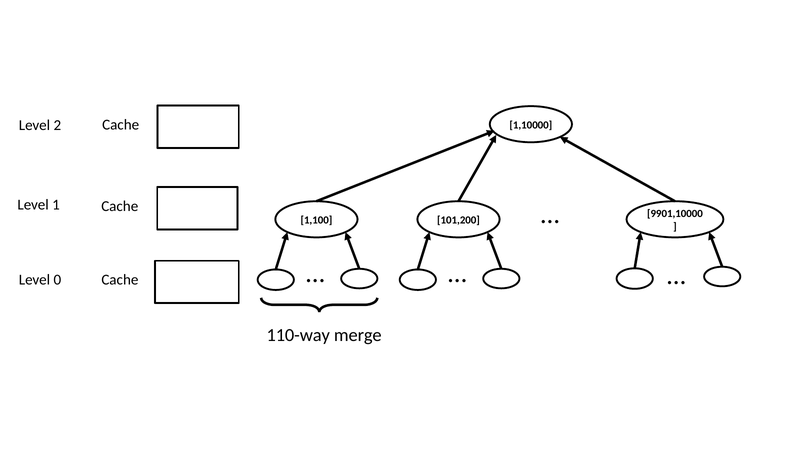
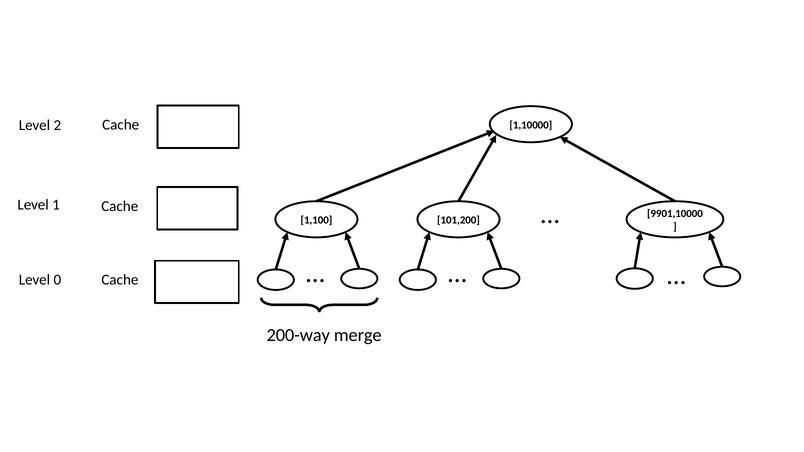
110-way: 110-way -> 200-way
